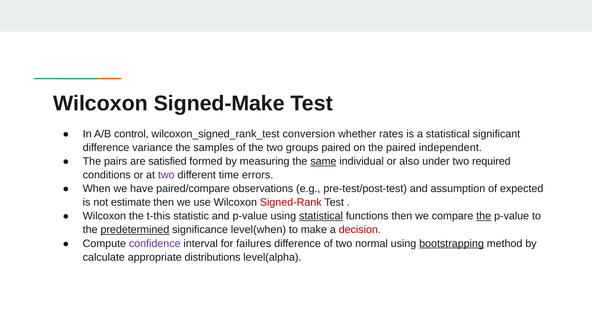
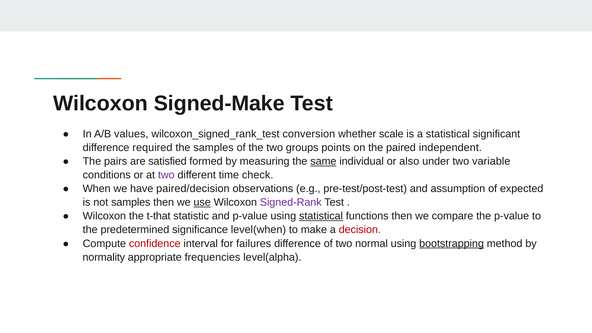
control: control -> values
rates: rates -> scale
variance: variance -> required
groups paired: paired -> points
required: required -> variable
errors: errors -> check
paired/compare: paired/compare -> paired/decision
not estimate: estimate -> samples
use underline: none -> present
Signed-Rank colour: red -> purple
t-this: t-this -> t-that
the at (484, 216) underline: present -> none
predetermined underline: present -> none
confidence colour: purple -> red
calculate: calculate -> normality
distributions: distributions -> frequencies
